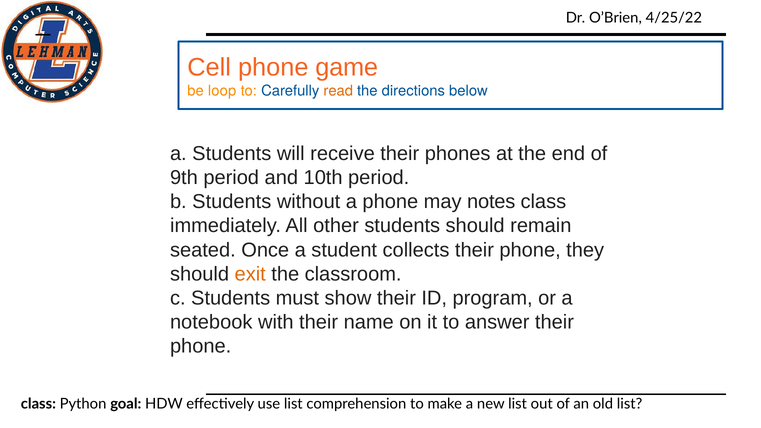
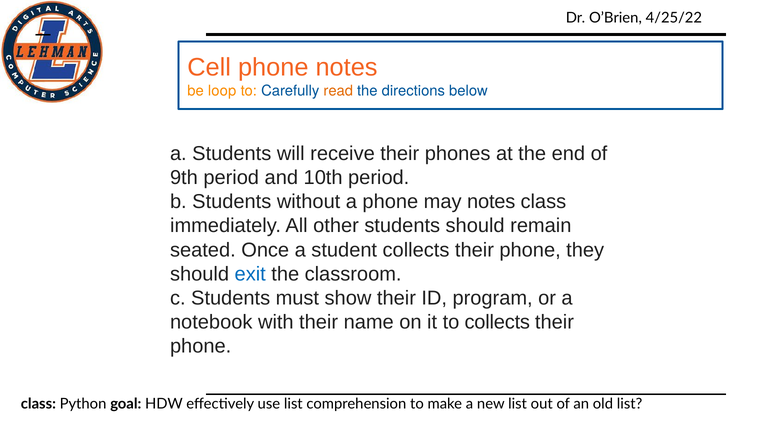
phone game: game -> notes
exit colour: orange -> blue
to answer: answer -> collects
